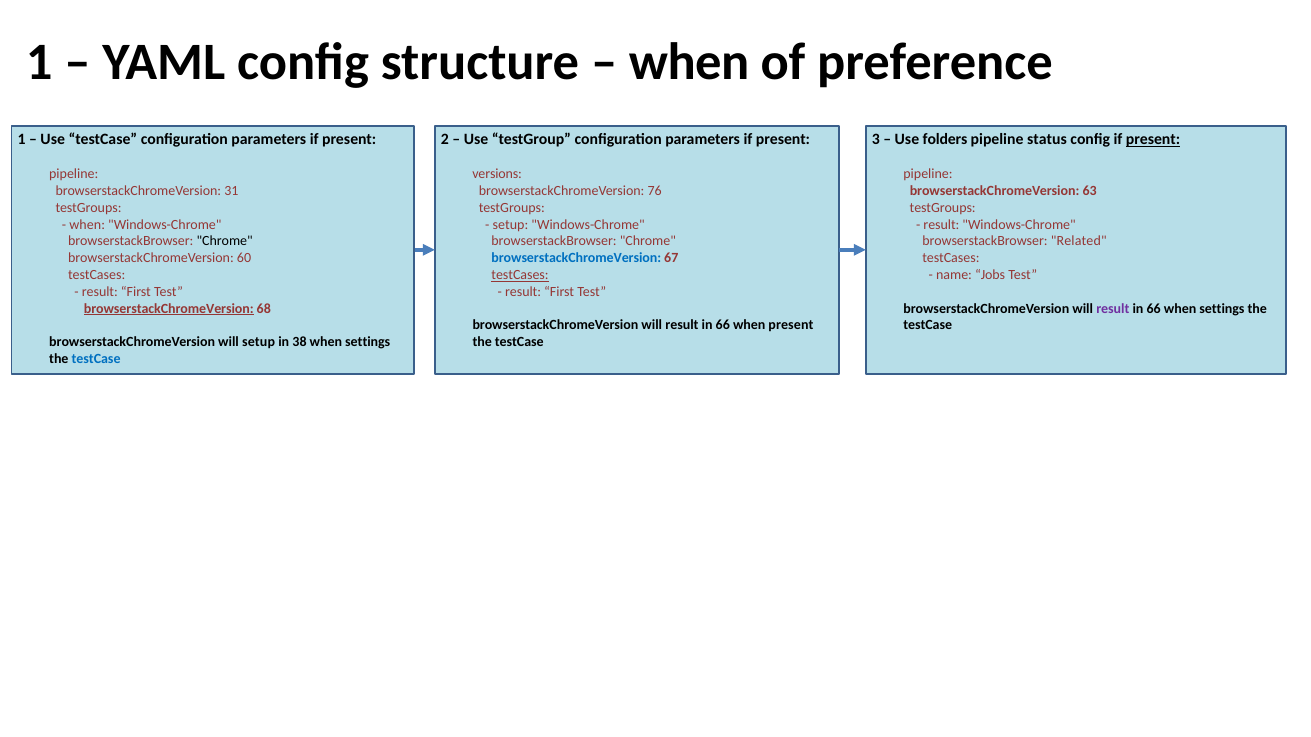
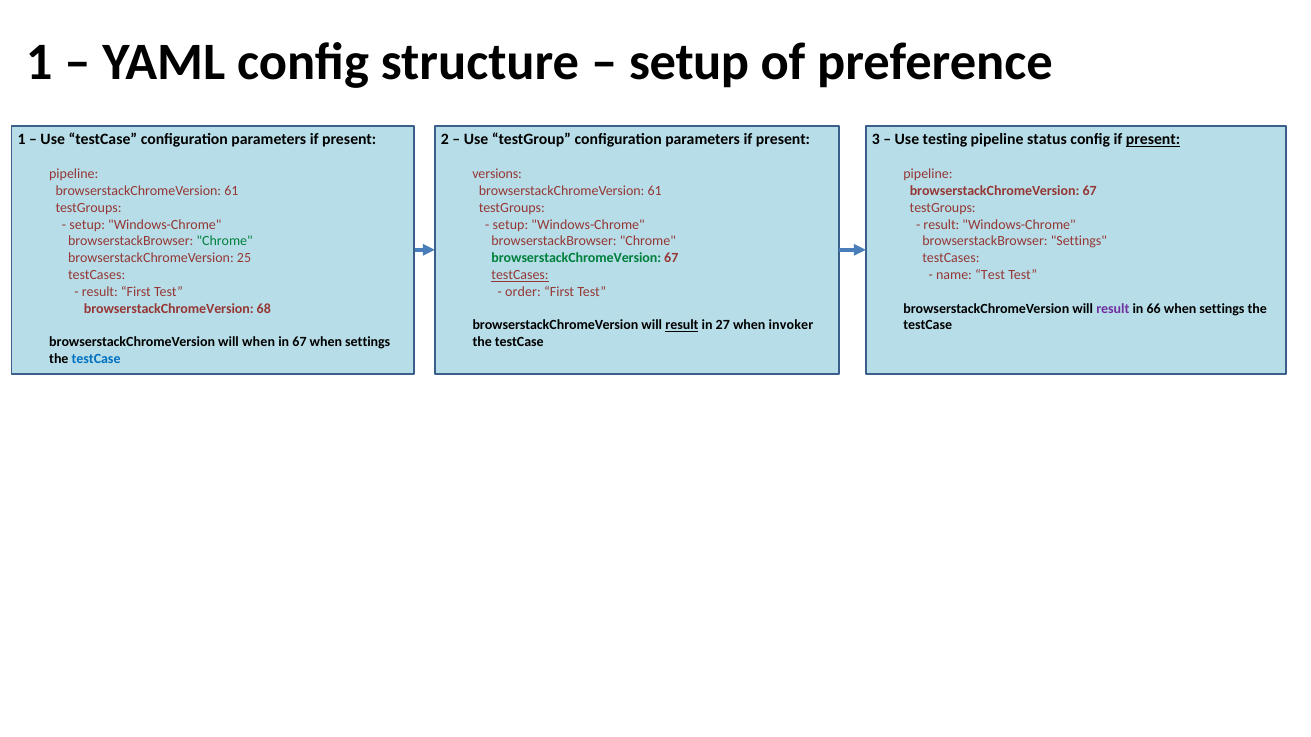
when at (689, 62): when -> setup
folders: folders -> testing
31 at (231, 191): 31 -> 61
76 at (655, 191): 76 -> 61
63 at (1090, 191): 63 -> 67
when at (87, 225): when -> setup
Chrome at (225, 241) colour: black -> green
browserstackBrowser Related: Related -> Settings
60: 60 -> 25
browserstackChromeVersion at (576, 258) colour: blue -> green
name Jobs: Jobs -> Test
result at (523, 292): result -> order
browserstackChromeVersion at (169, 309) underline: present -> none
result at (682, 326) underline: none -> present
66 at (723, 326): 66 -> 27
when present: present -> invoker
will setup: setup -> when
in 38: 38 -> 67
